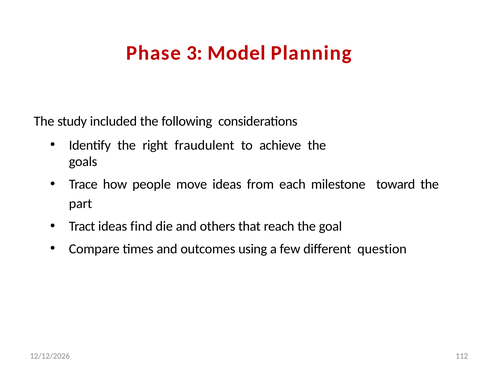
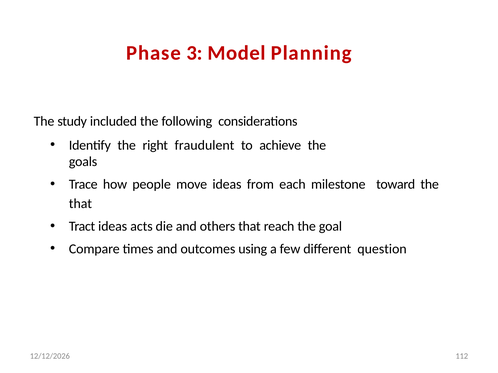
part at (80, 204): part -> that
find: find -> acts
